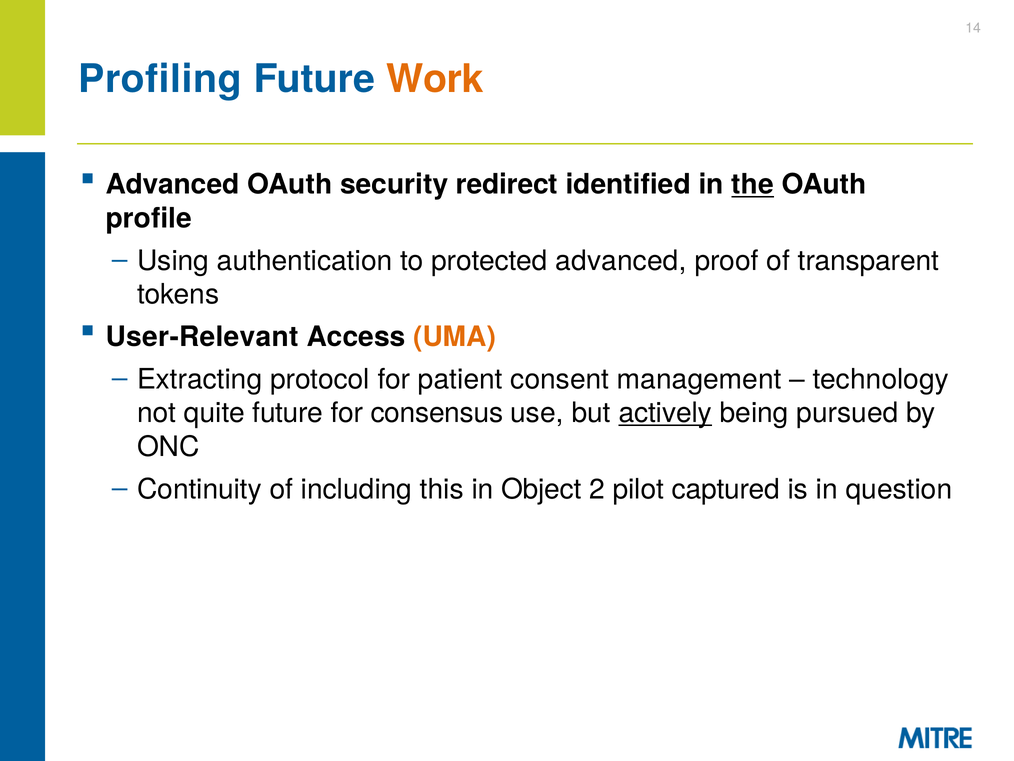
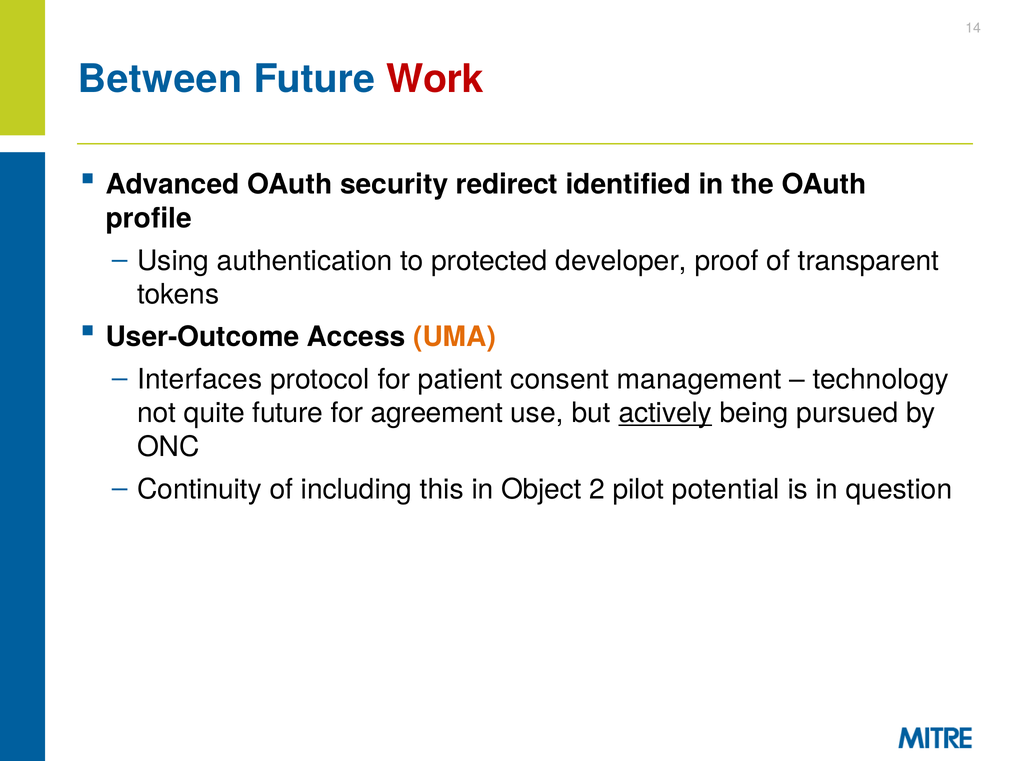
Profiling: Profiling -> Between
Work colour: orange -> red
the underline: present -> none
protected advanced: advanced -> developer
User-Relevant: User-Relevant -> User-Outcome
Extracting: Extracting -> Interfaces
consensus: consensus -> agreement
captured: captured -> potential
